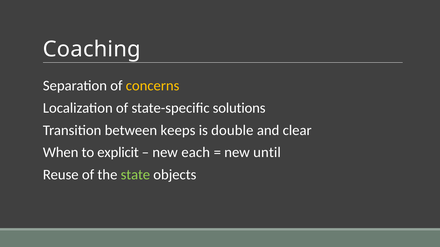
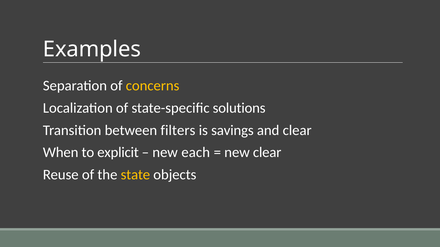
Coaching: Coaching -> Examples
keeps: keeps -> filters
double: double -> savings
new until: until -> clear
state colour: light green -> yellow
